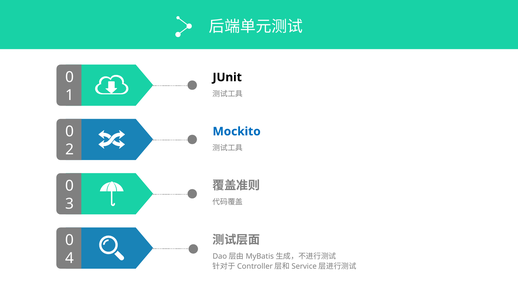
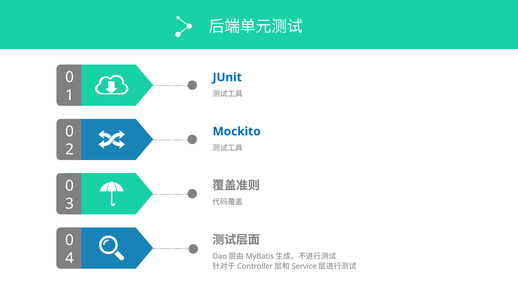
JUnit colour: black -> blue
